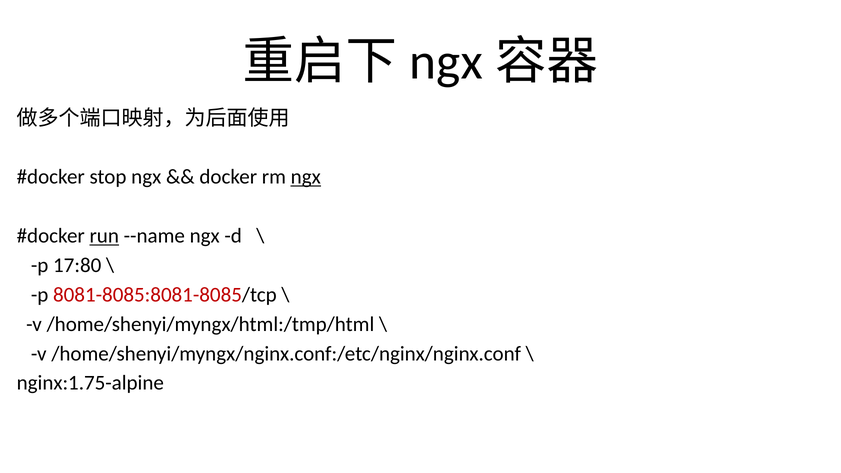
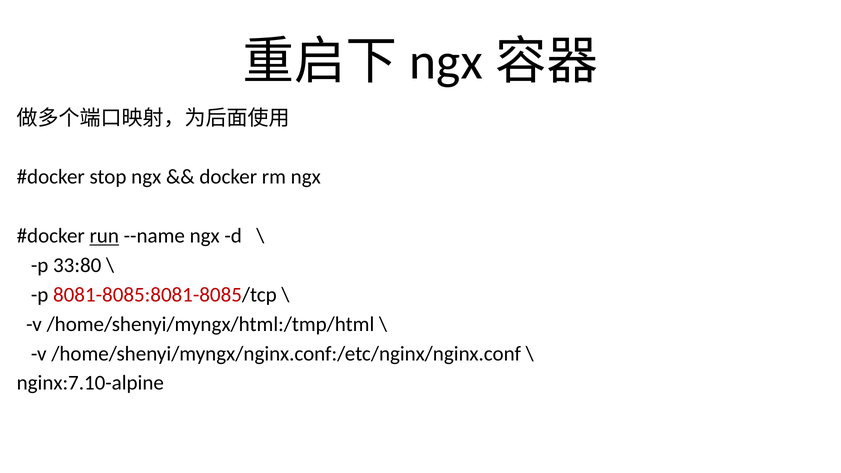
ngx at (306, 177) underline: present -> none
17:80: 17:80 -> 33:80
nginx:1.75-alpine: nginx:1.75-alpine -> nginx:7.10-alpine
